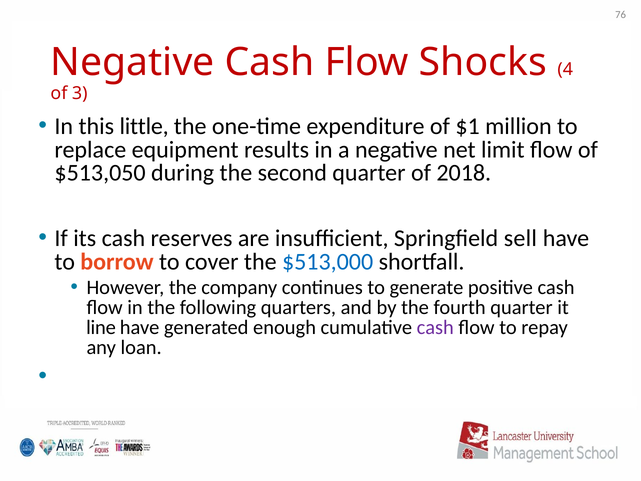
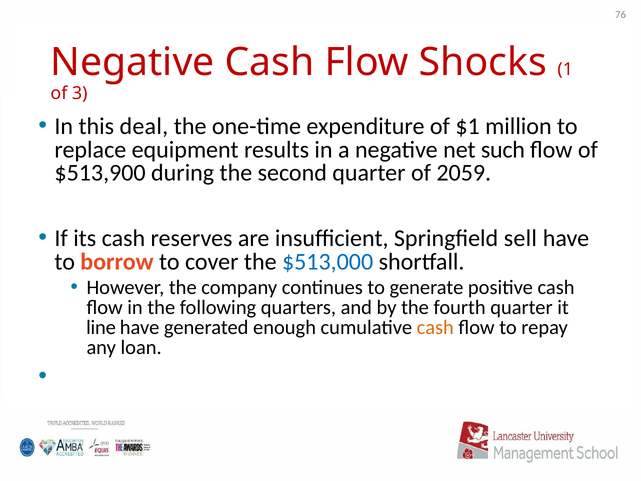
4: 4 -> 1
little: little -> deal
limit: limit -> such
$513,050: $513,050 -> $513,900
2018: 2018 -> 2059
cash at (435, 327) colour: purple -> orange
